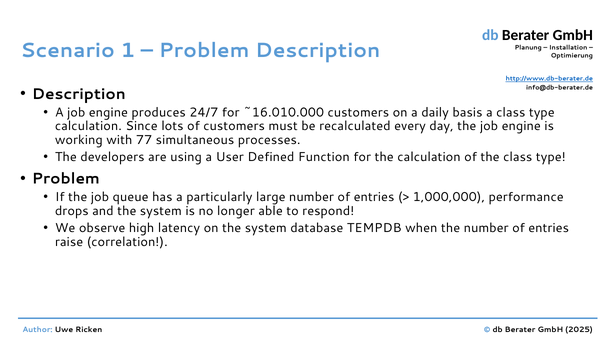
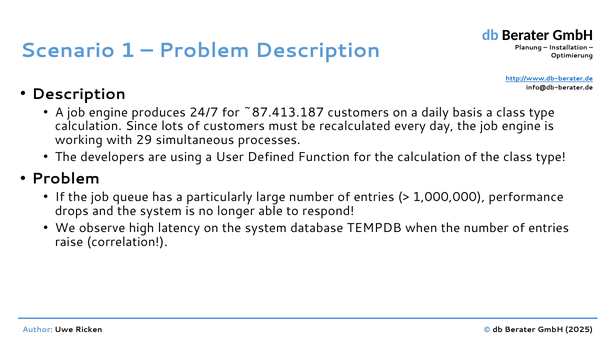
~16.010.000: ~16.010.000 -> ~87.413.187
77: 77 -> 29
